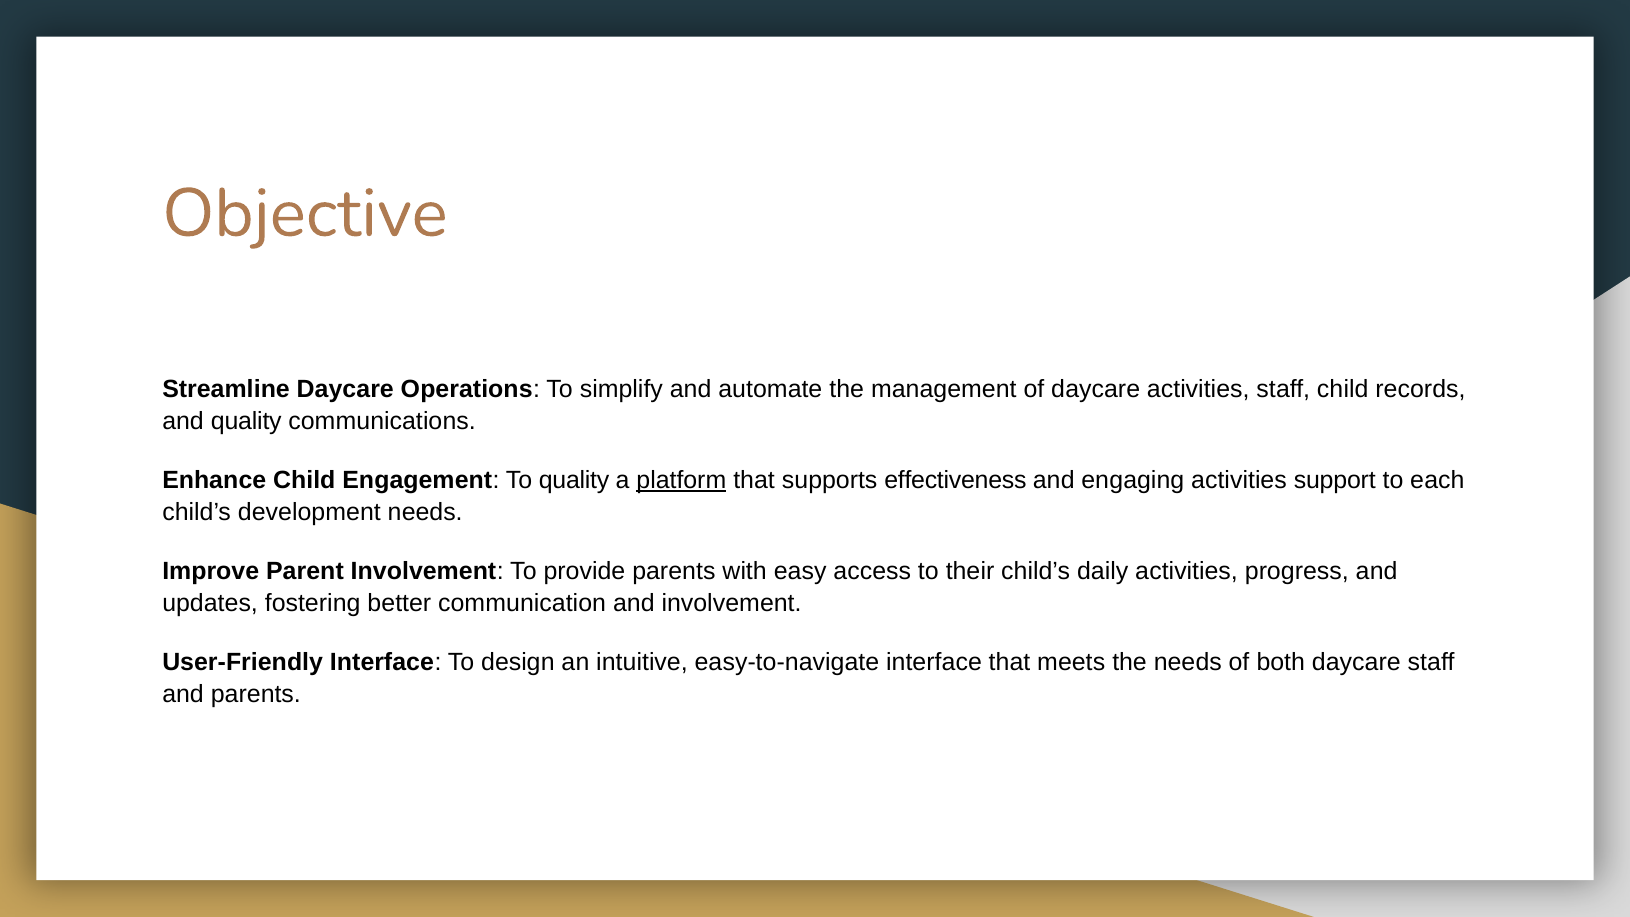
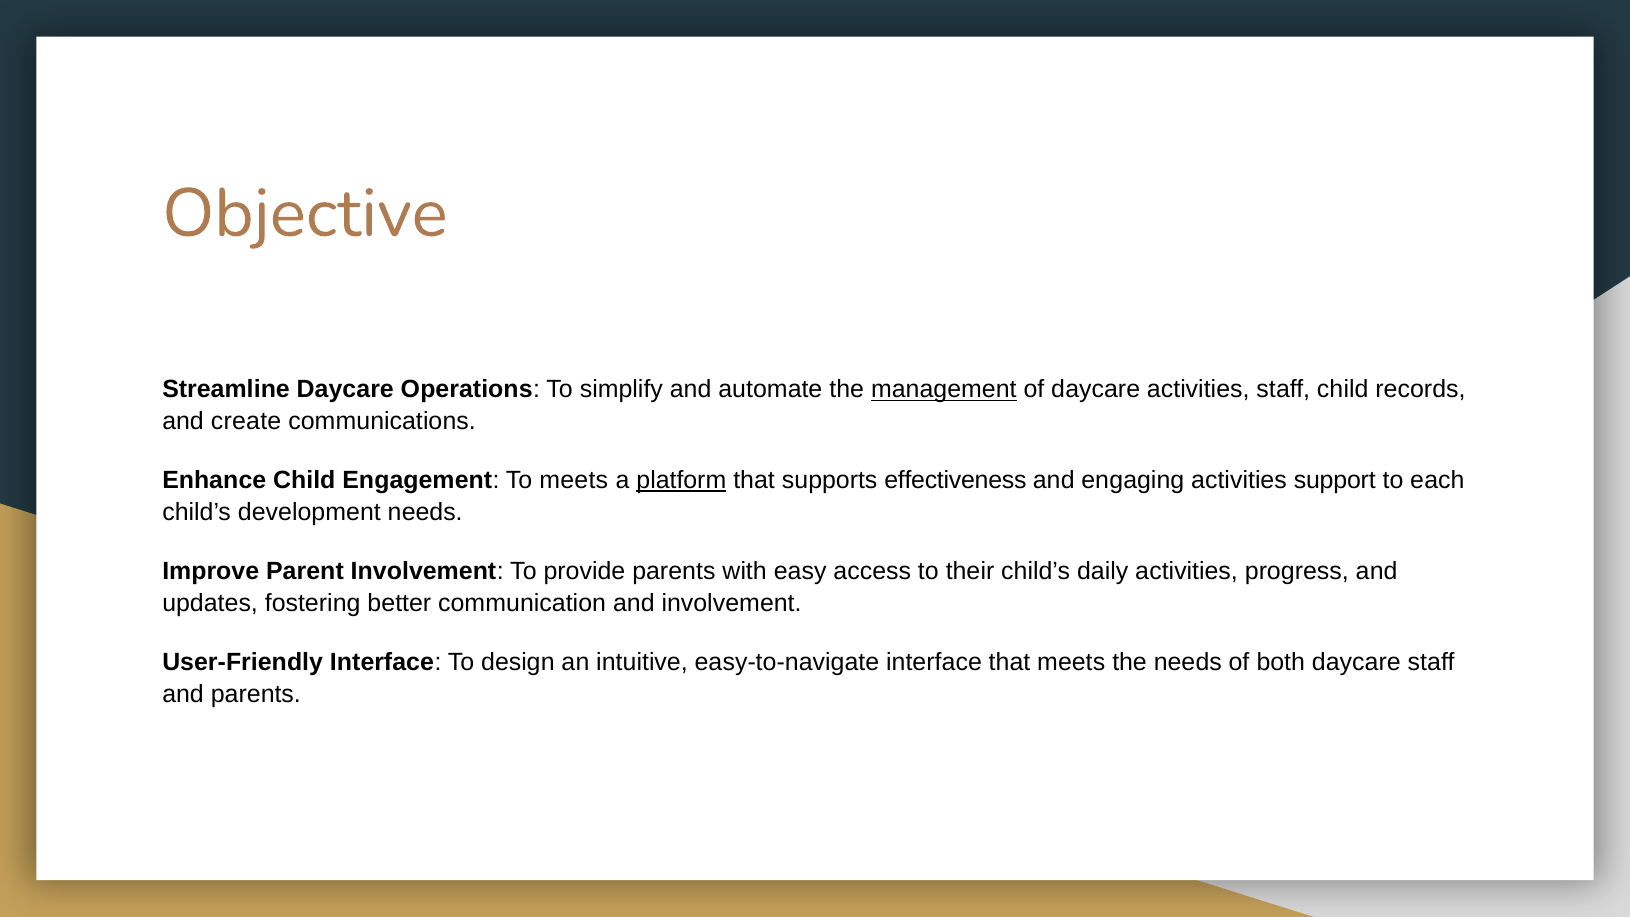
management underline: none -> present
and quality: quality -> create
To quality: quality -> meets
